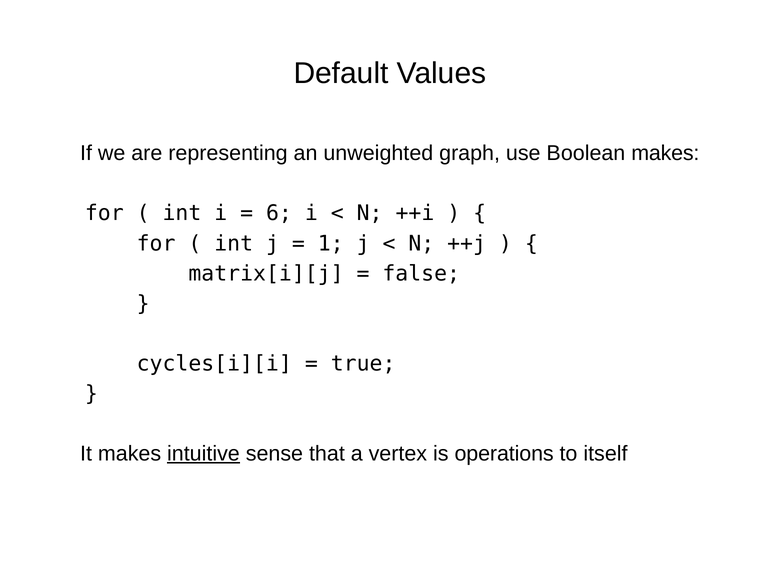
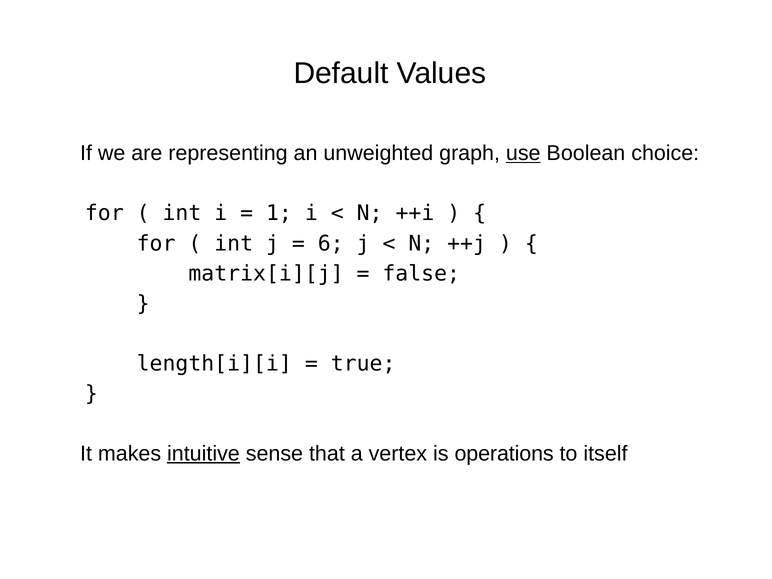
use underline: none -> present
Boolean makes: makes -> choice
6: 6 -> 1
1: 1 -> 6
cycles[i][i: cycles[i][i -> length[i][i
